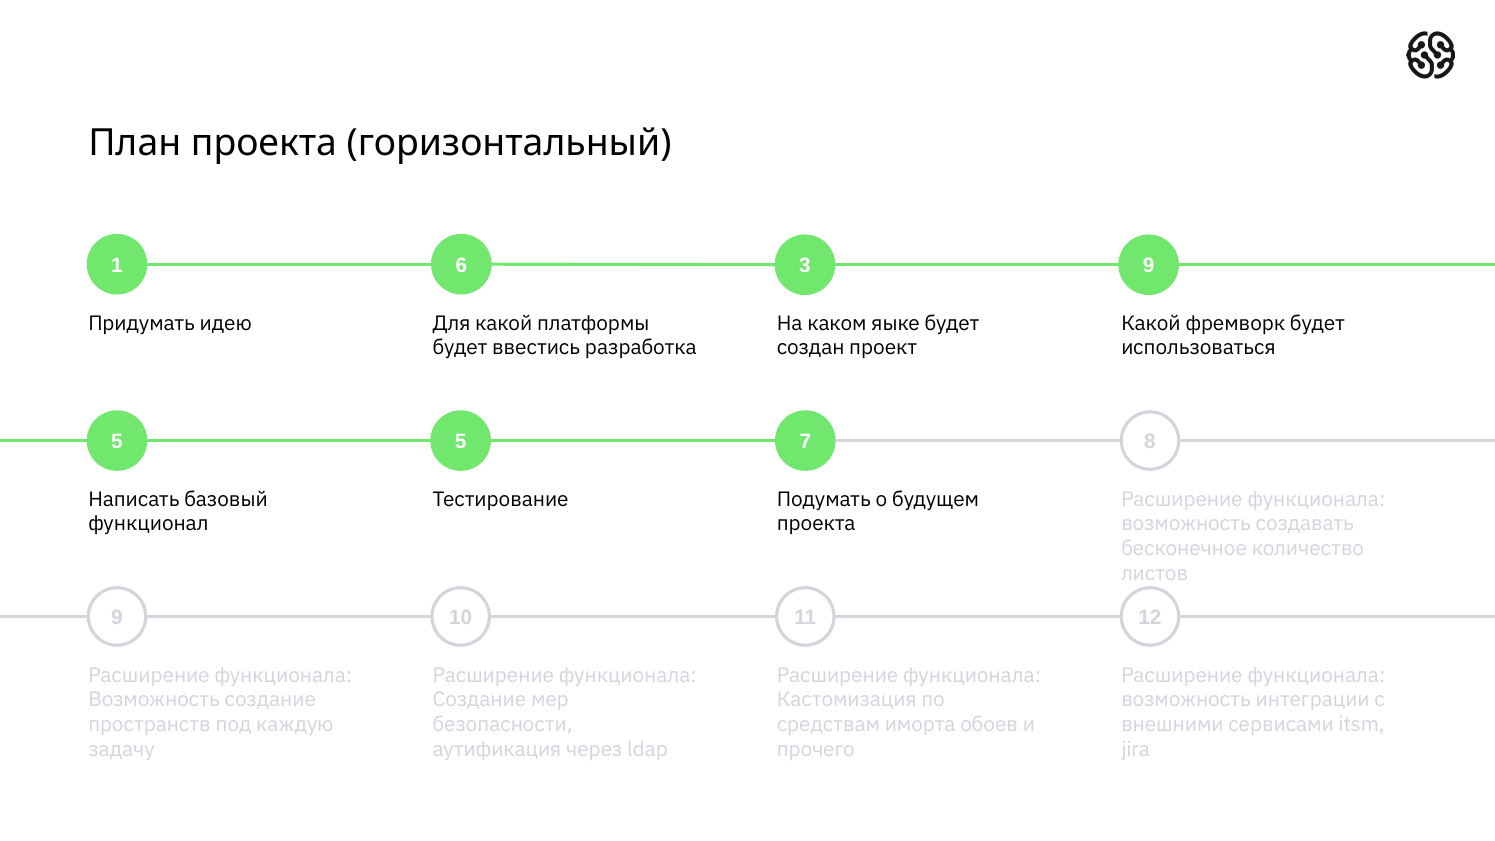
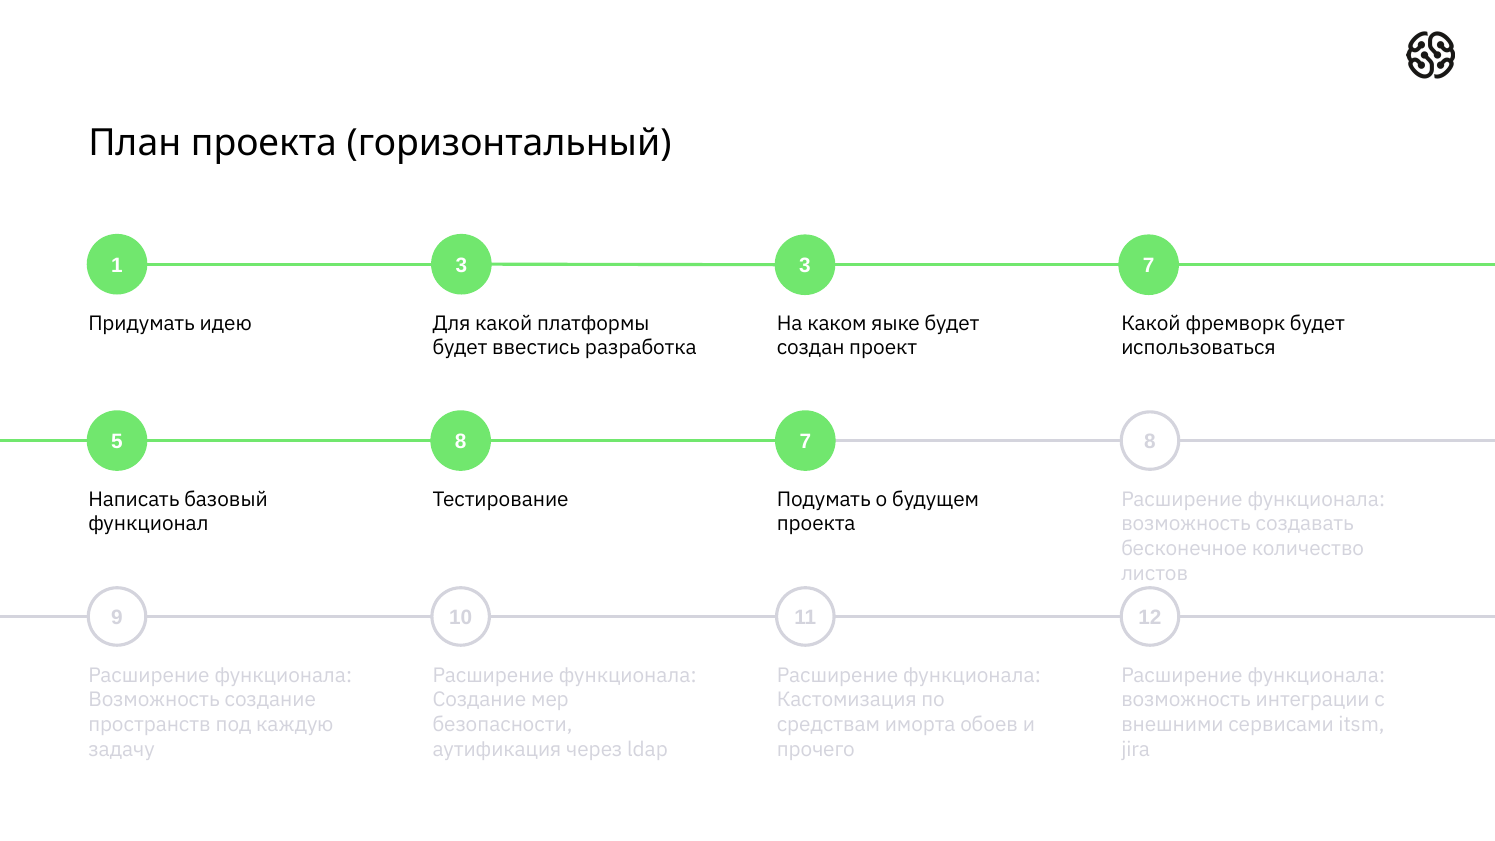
1 6: 6 -> 3
3 9: 9 -> 7
5 5: 5 -> 8
